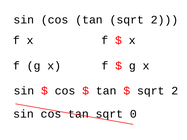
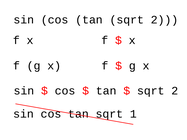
0: 0 -> 1
